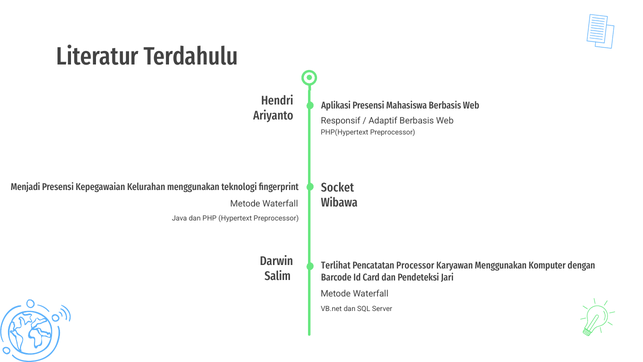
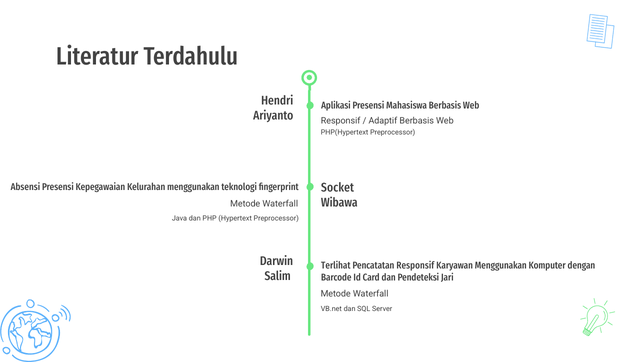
Menjadi: Menjadi -> Absensi
Pencatatan Processor: Processor -> Responsif
